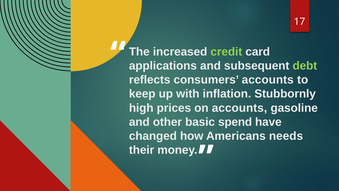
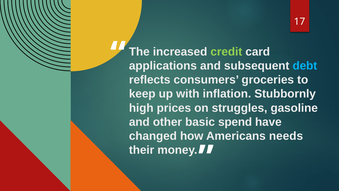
debt colour: light green -> light blue
consumers accounts: accounts -> groceries
on accounts: accounts -> struggles
